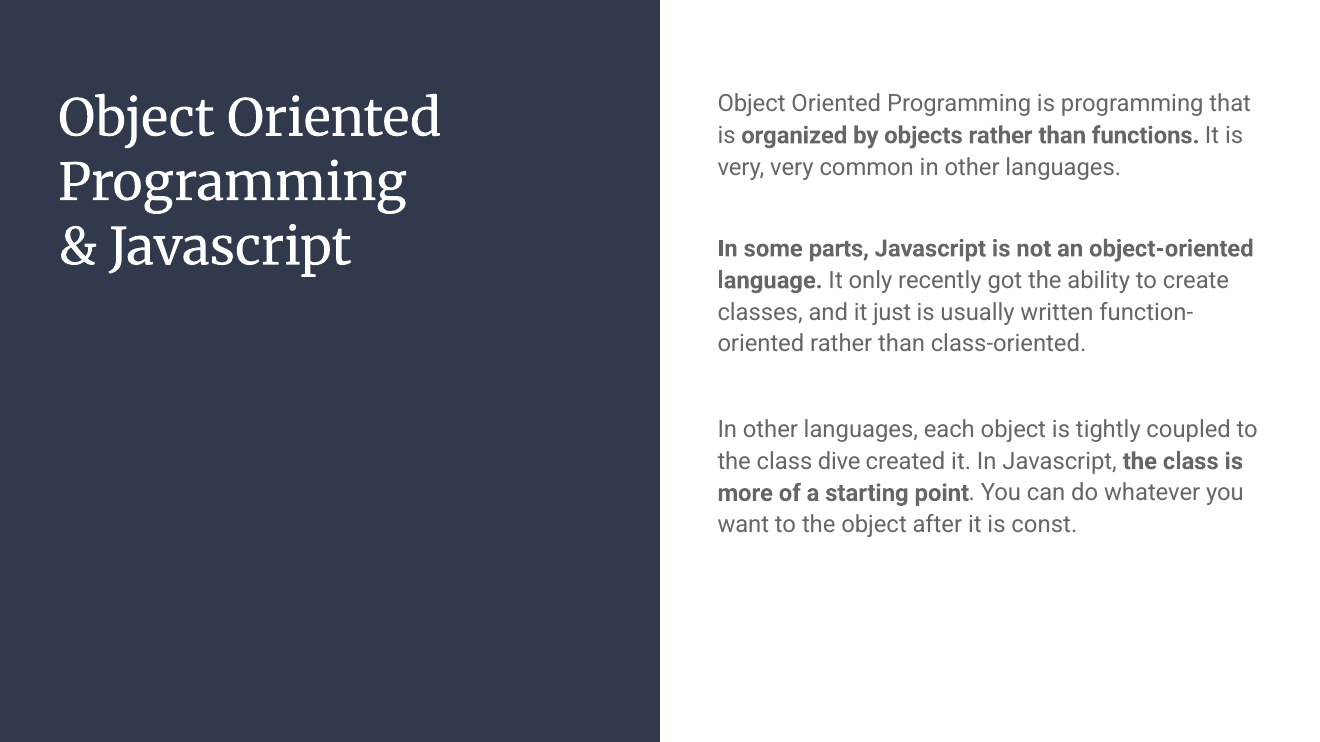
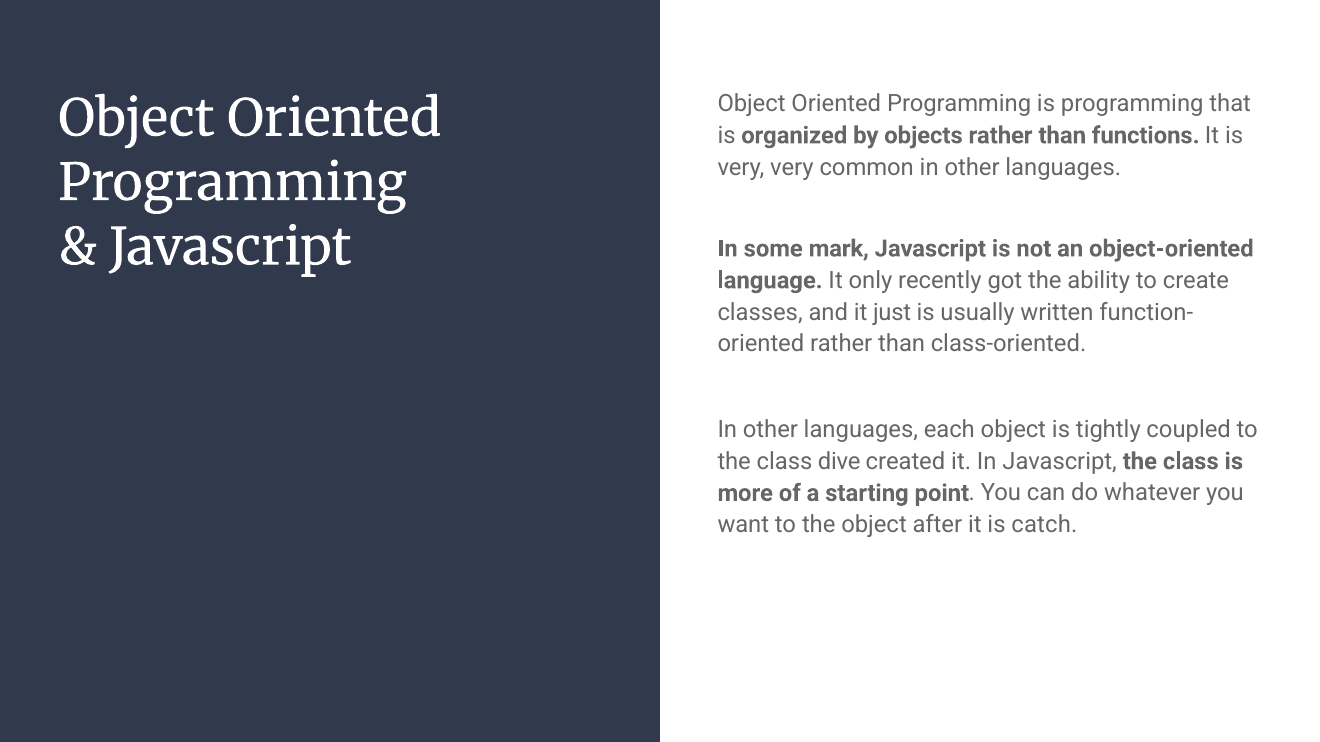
parts: parts -> mark
const: const -> catch
